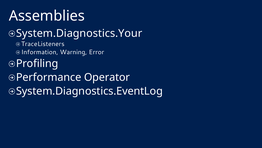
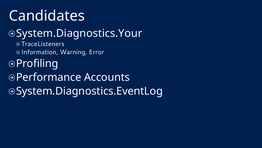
Assemblies: Assemblies -> Candidates
Operator: Operator -> Accounts
